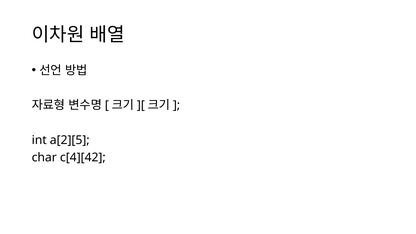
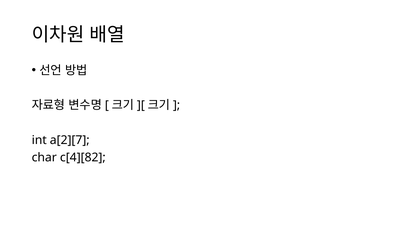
a[2][5: a[2][5 -> a[2][7
c[4][42: c[4][42 -> c[4][82
